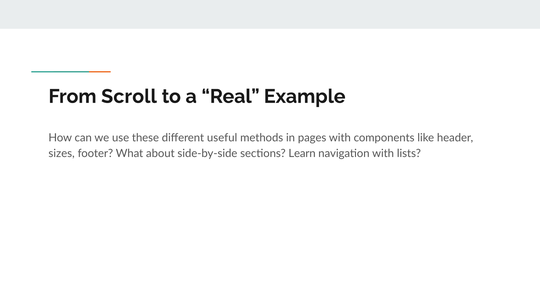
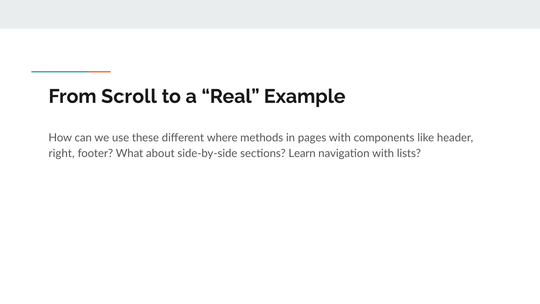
useful: useful -> where
sizes: sizes -> right
